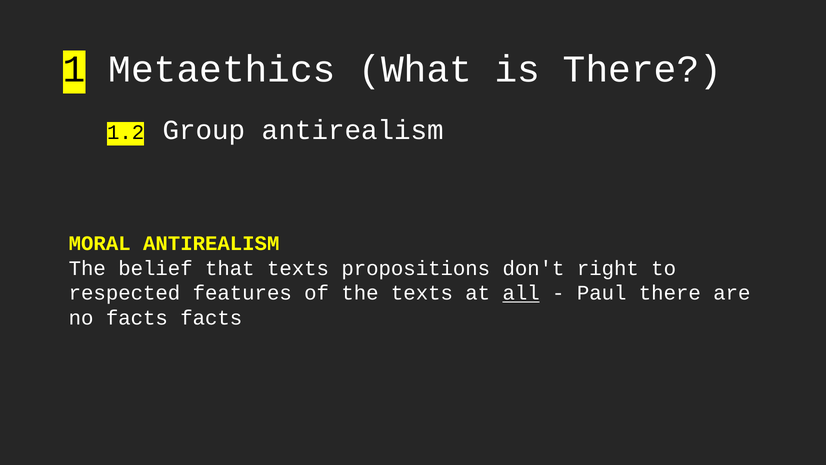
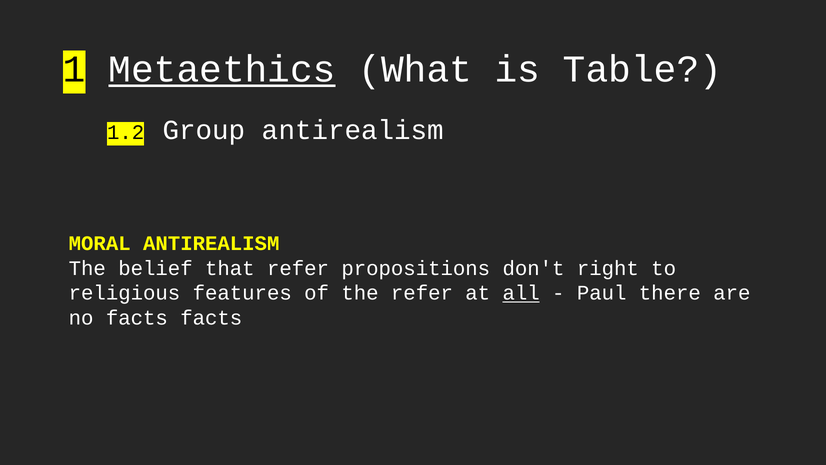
Metaethics underline: none -> present
is There: There -> Table
that texts: texts -> refer
respected: respected -> religious
the texts: texts -> refer
